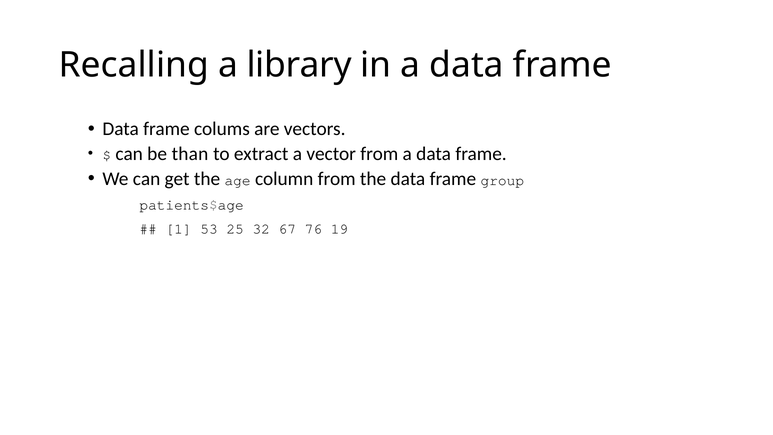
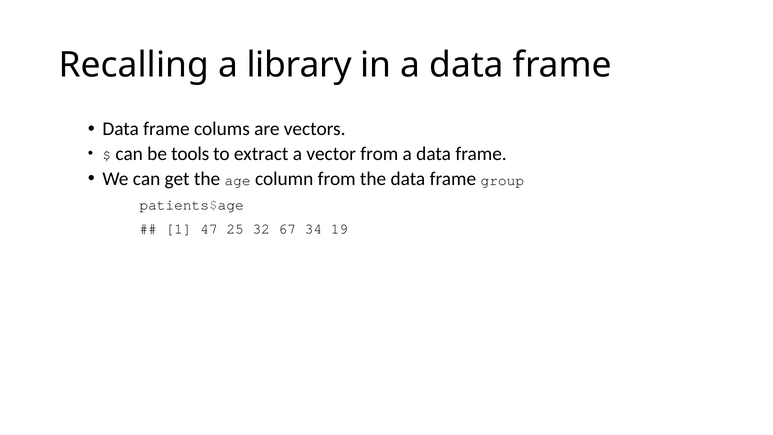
than: than -> tools
53: 53 -> 47
76: 76 -> 34
